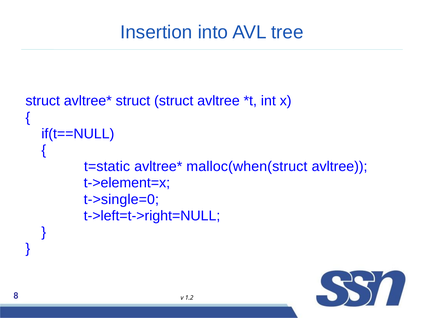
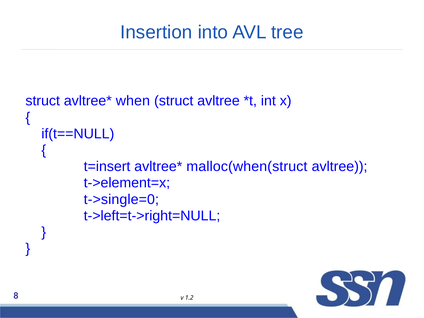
struct at (133, 101): struct -> when
t=static: t=static -> t=insert
